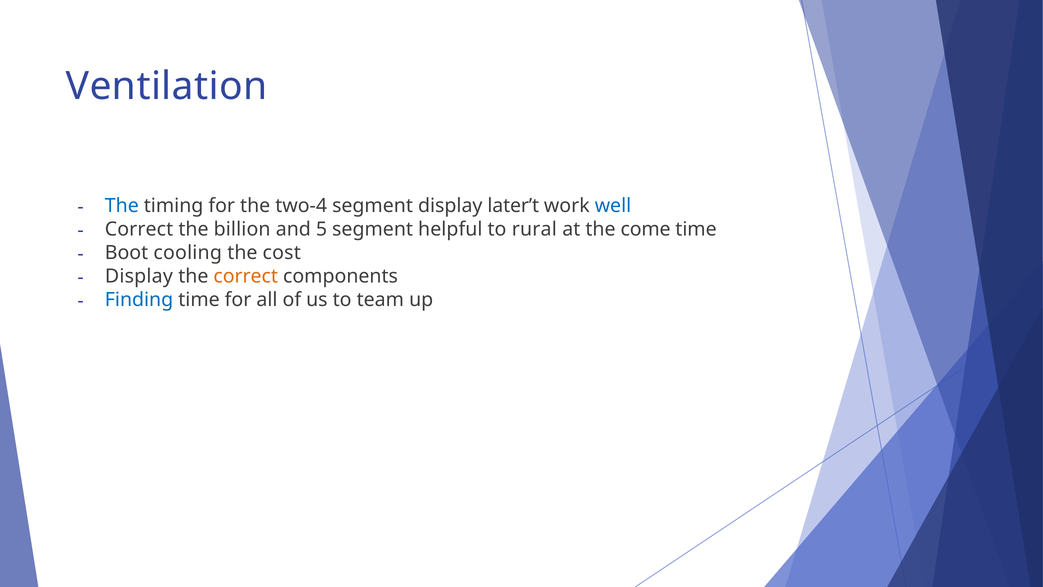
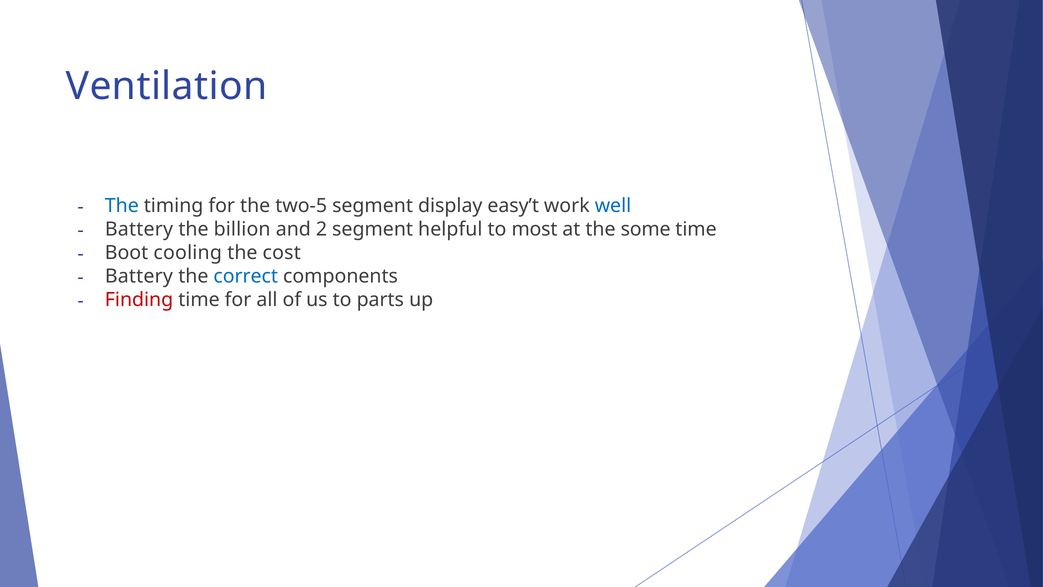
two-4: two-4 -> two-5
later’t: later’t -> easy’t
Correct at (139, 229): Correct -> Battery
5: 5 -> 2
rural: rural -> most
come: come -> some
Display at (139, 276): Display -> Battery
correct at (246, 276) colour: orange -> blue
Finding colour: blue -> red
team: team -> parts
